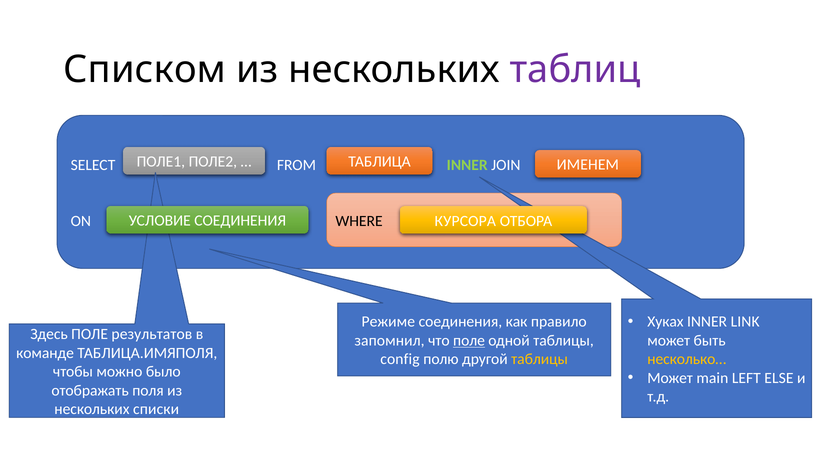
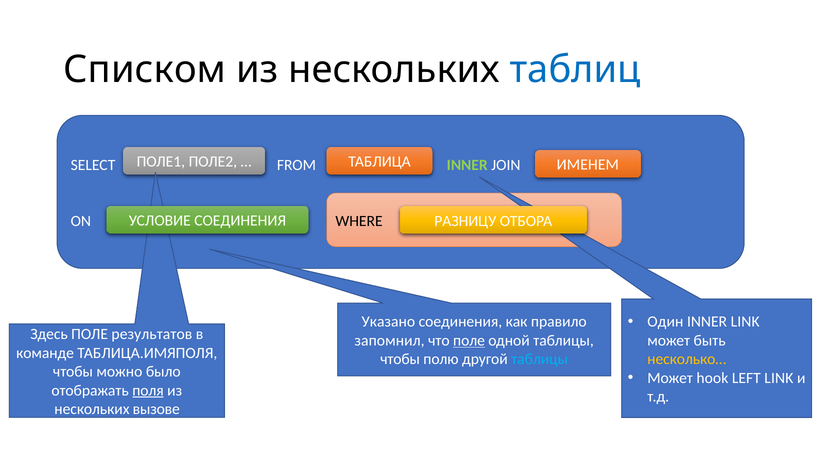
таблиц colour: purple -> blue
КУРСОРА: КУРСОРА -> РАЗНИЦУ
Хуках: Хуках -> Один
Режиме: Режиме -> Указано
config at (400, 359): config -> чтобы
таблицы at (540, 359) colour: yellow -> light blue
main: main -> hook
LEFT ELSE: ELSE -> LINK
поля underline: none -> present
списки: списки -> вызове
